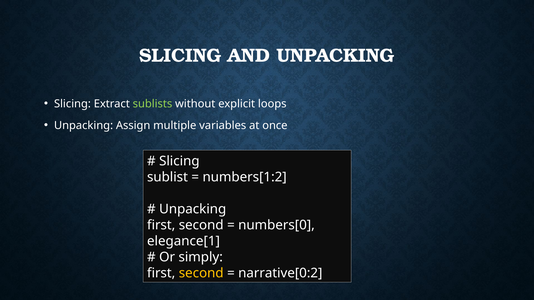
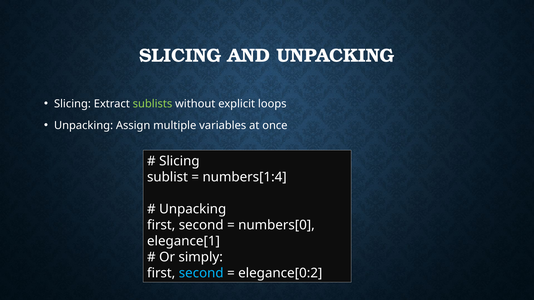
numbers[1:2: numbers[1:2 -> numbers[1:4
second at (201, 274) colour: yellow -> light blue
narrative[0:2: narrative[0:2 -> elegance[0:2
